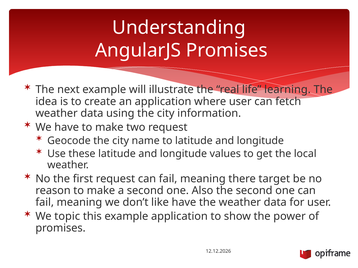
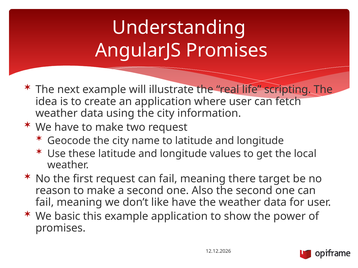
learning: learning -> scripting
topic: topic -> basic
